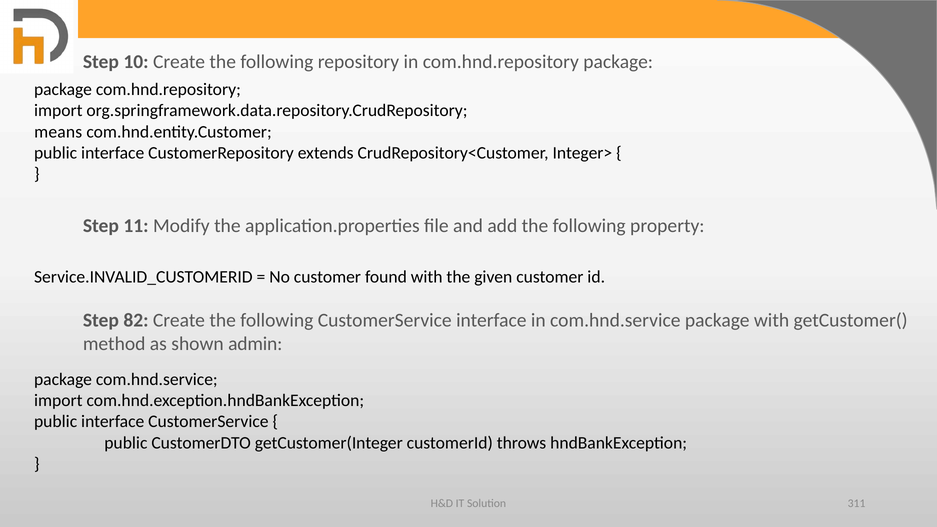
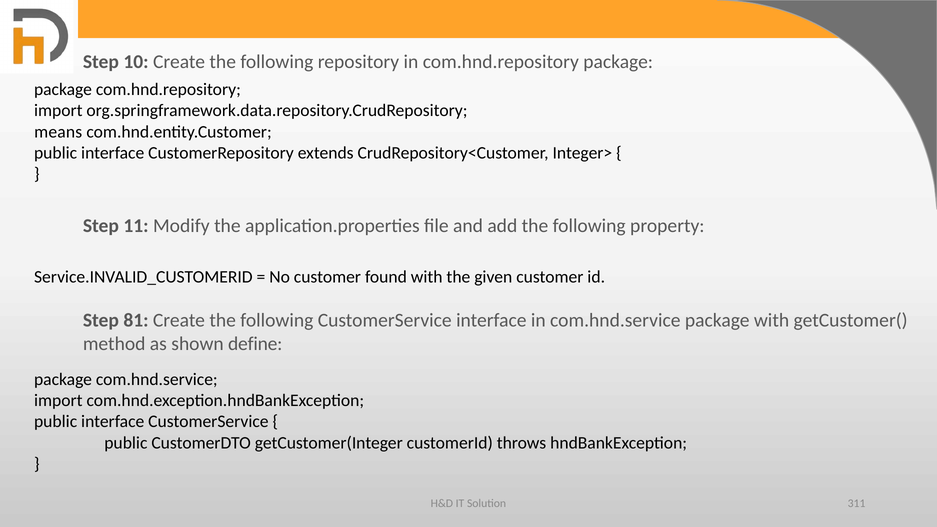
82: 82 -> 81
admin: admin -> define
